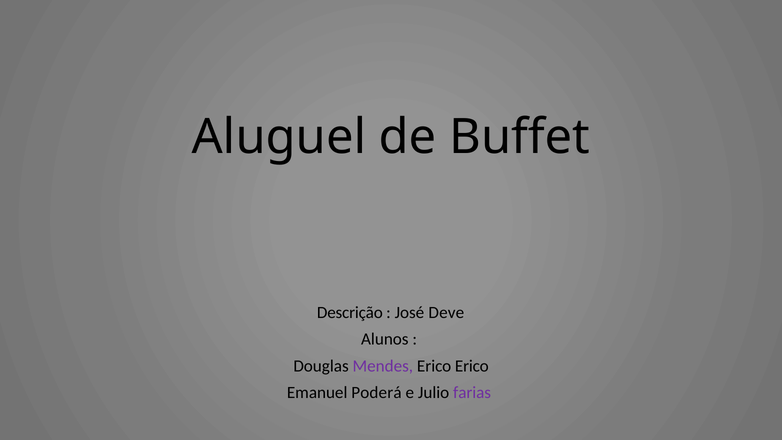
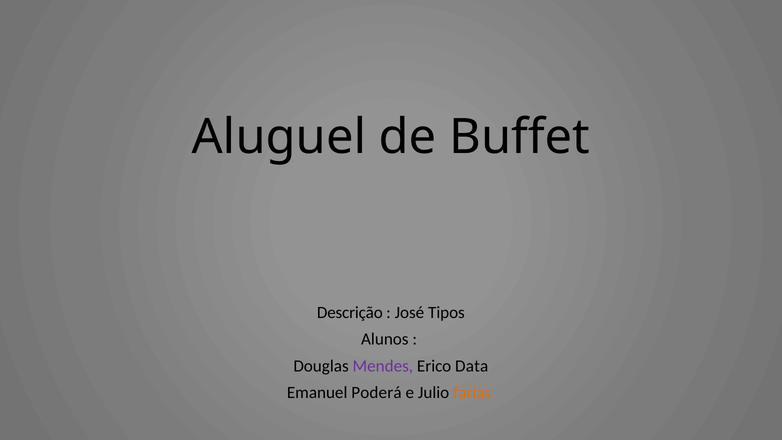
Deve: Deve -> Tipos
Erico Erico: Erico -> Data
farias colour: purple -> orange
